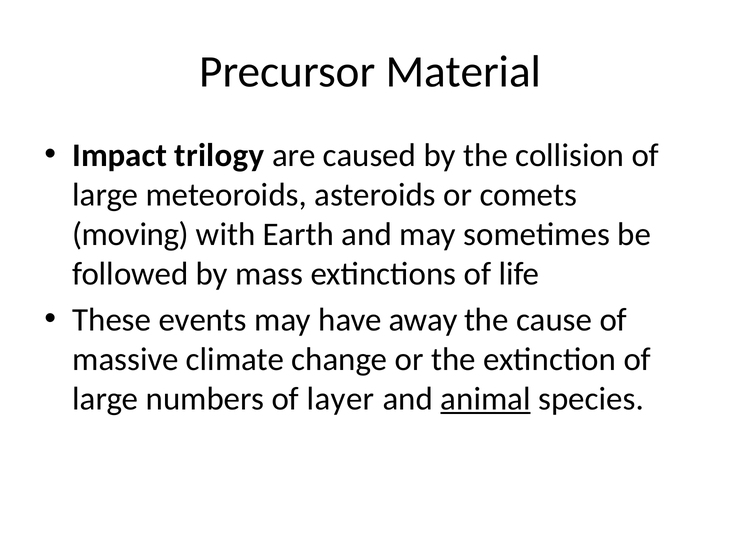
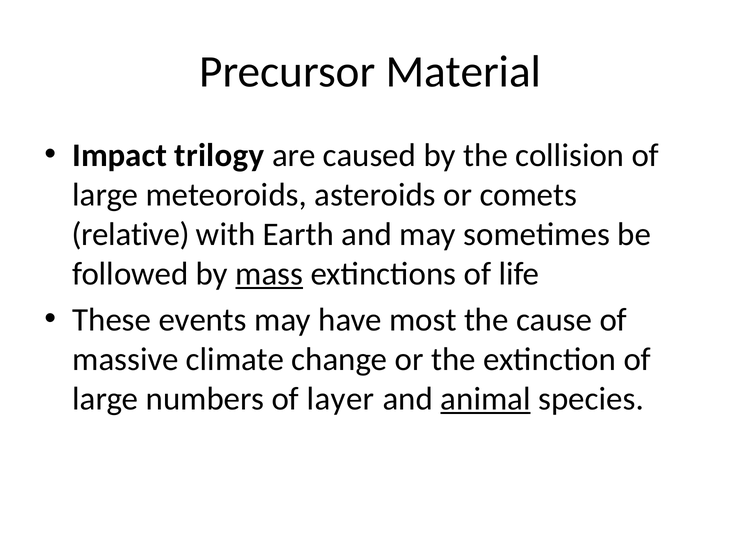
moving: moving -> relative
mass underline: none -> present
away: away -> most
